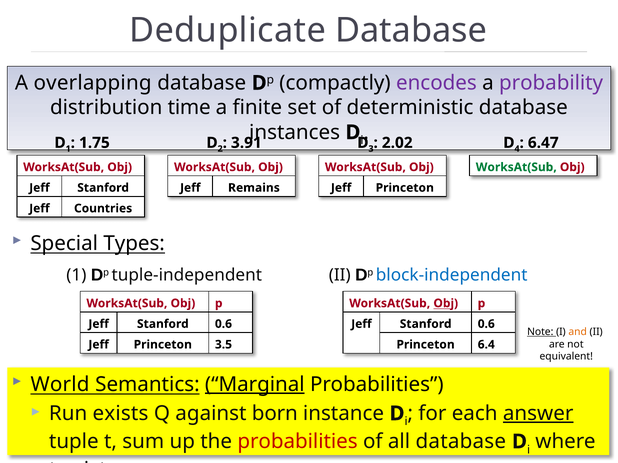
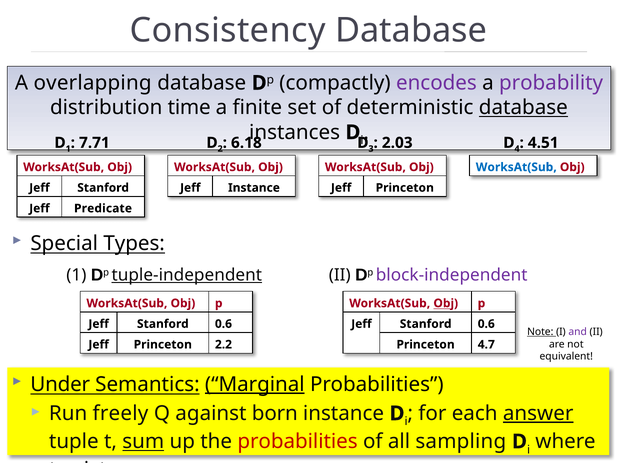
Deduplicate: Deduplicate -> Consistency
database at (523, 108) underline: none -> present
1.75: 1.75 -> 7.71
3.91: 3.91 -> 6.18
2.02: 2.02 -> 2.03
6.47: 6.47 -> 4.51
WorksAt(Sub at (516, 167) colour: green -> blue
Jeff Remains: Remains -> Instance
Countries: Countries -> Predicate
tuple-independent underline: none -> present
block-independent colour: blue -> purple
and colour: orange -> purple
3.5: 3.5 -> 2.2
6.4: 6.4 -> 4.7
World: World -> Under
Run exists: exists -> freely
sum underline: none -> present
all database: database -> sampling
